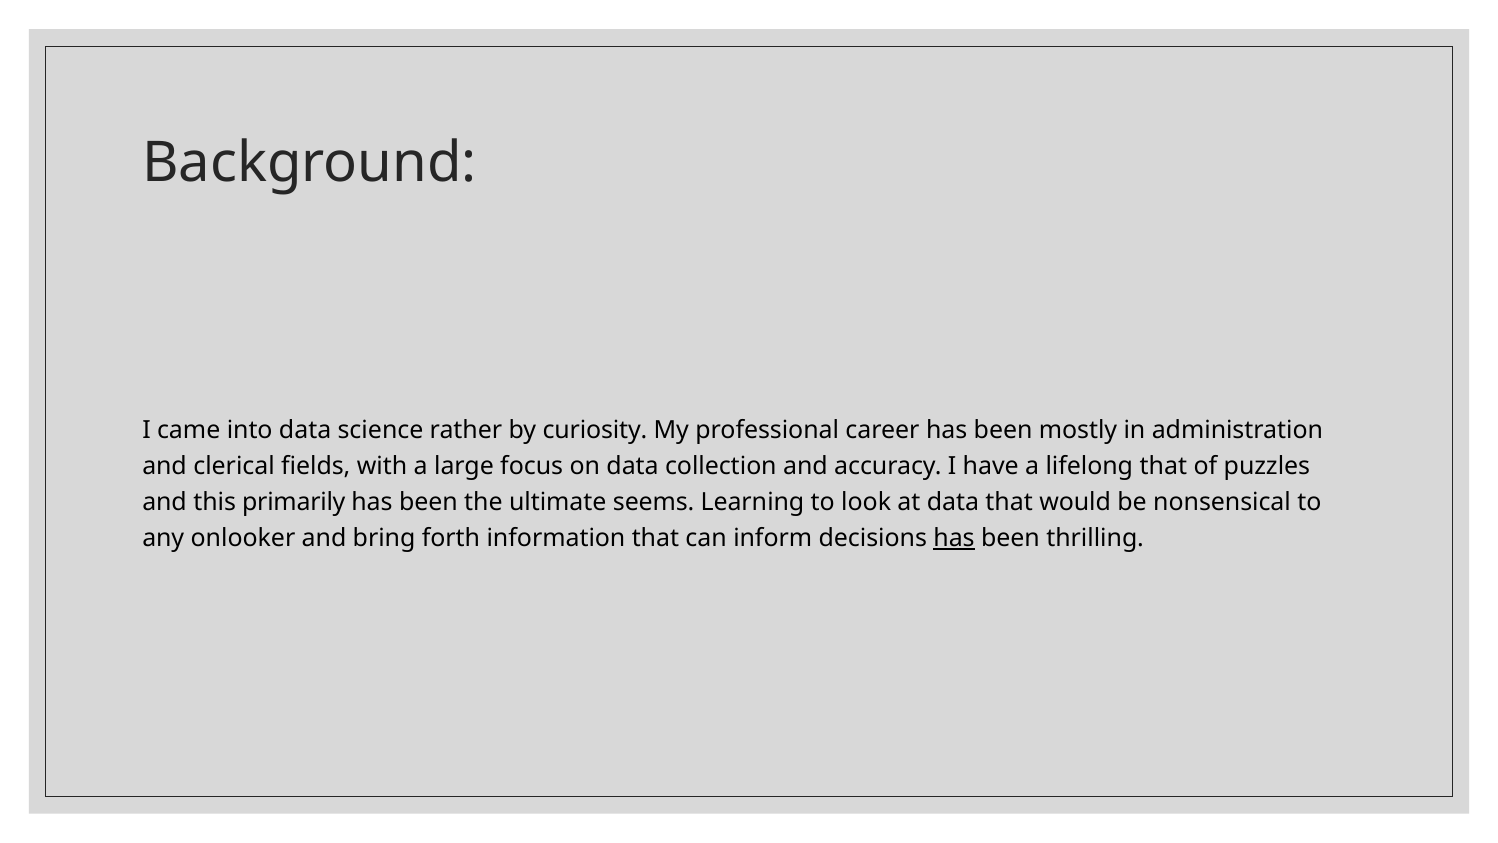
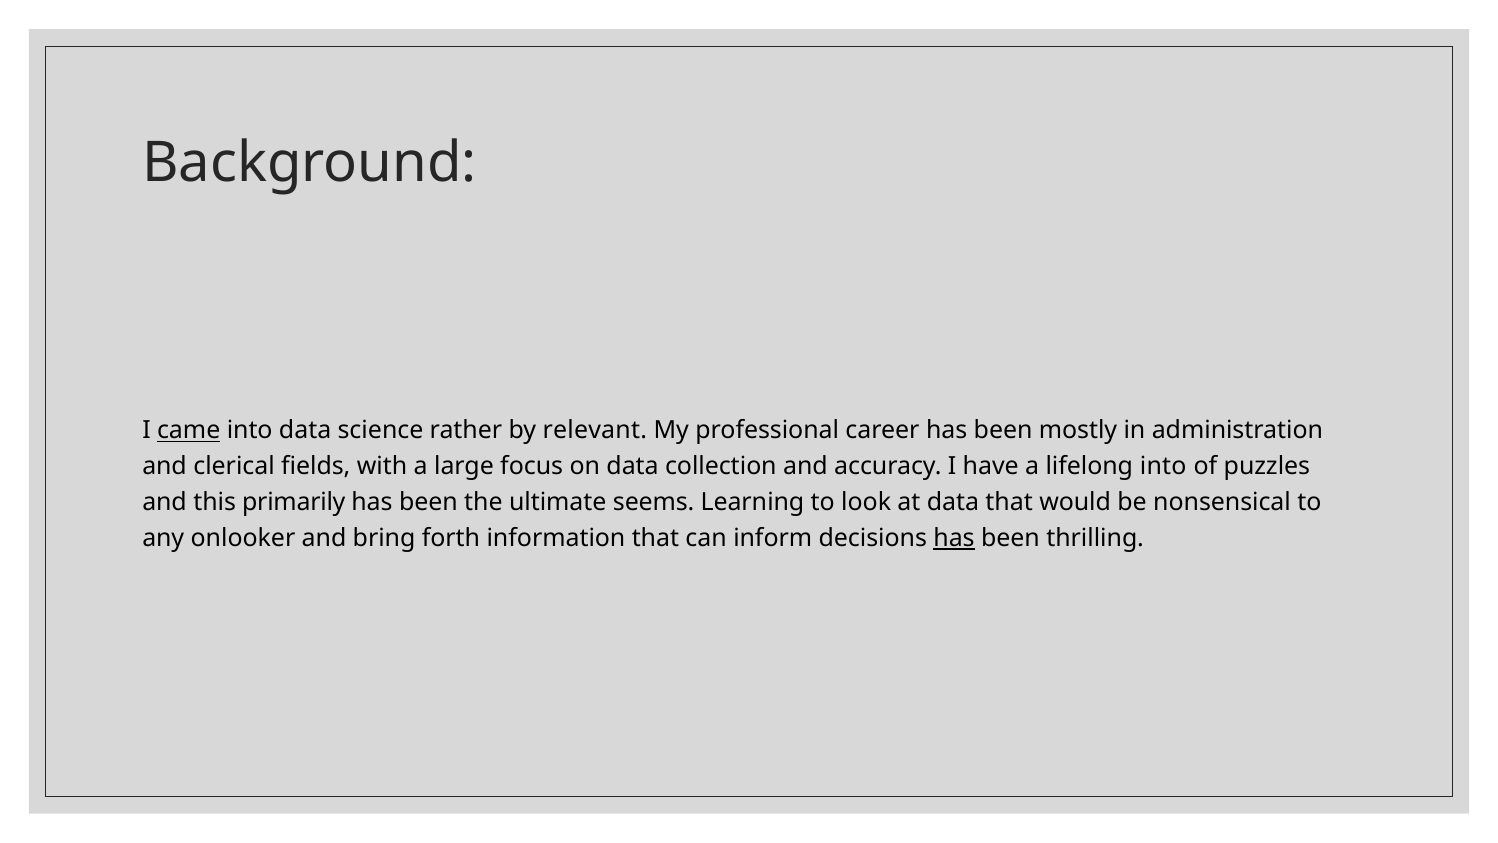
came underline: none -> present
curiosity: curiosity -> relevant
lifelong that: that -> into
